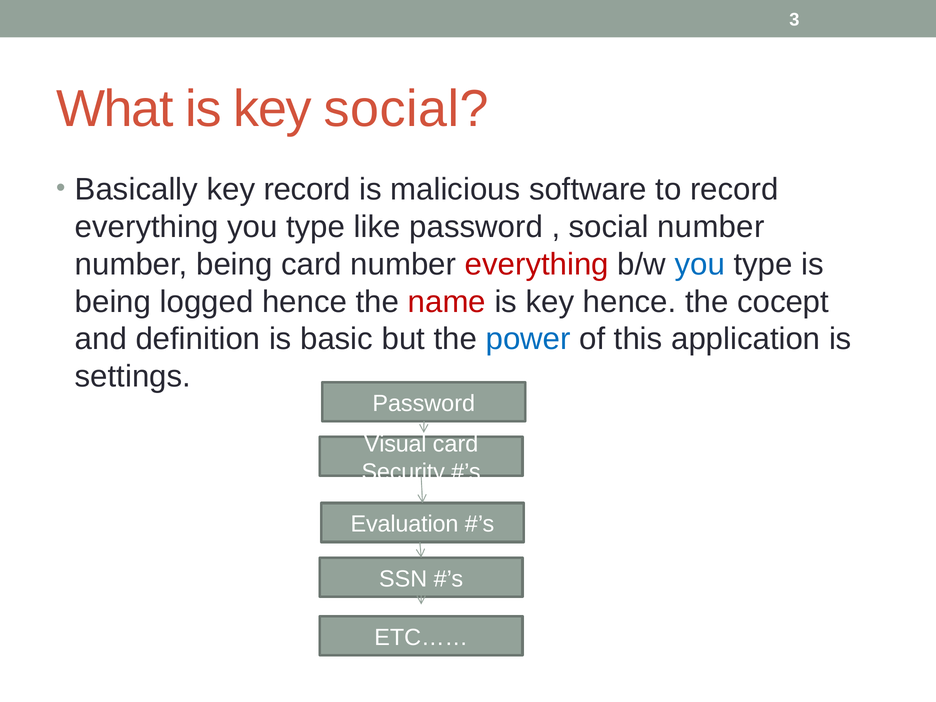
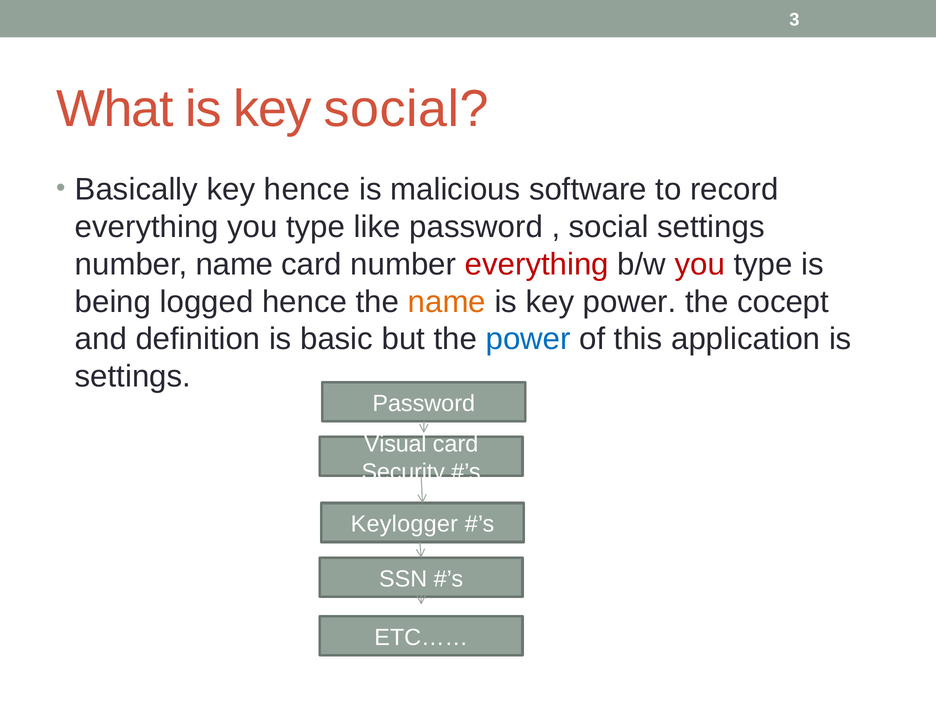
key record: record -> hence
social number: number -> settings
number being: being -> name
you at (700, 264) colour: blue -> red
name at (447, 302) colour: red -> orange
key hence: hence -> power
Evaluation: Evaluation -> Keylogger
